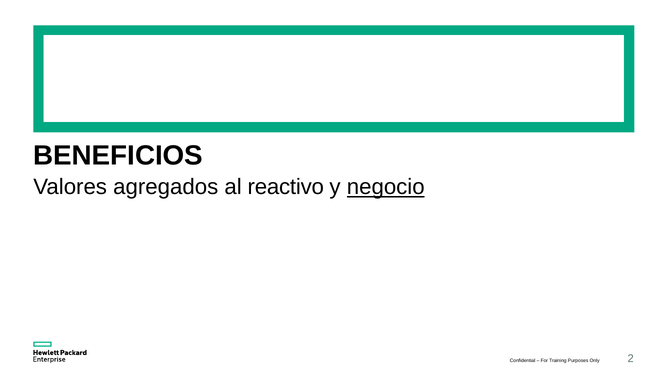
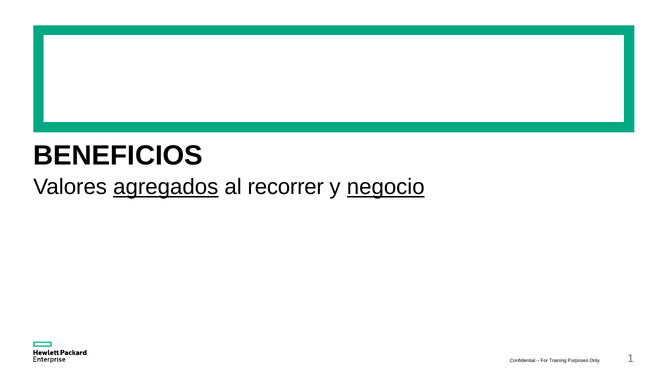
agregados underline: none -> present
reactivo: reactivo -> recorrer
2: 2 -> 1
